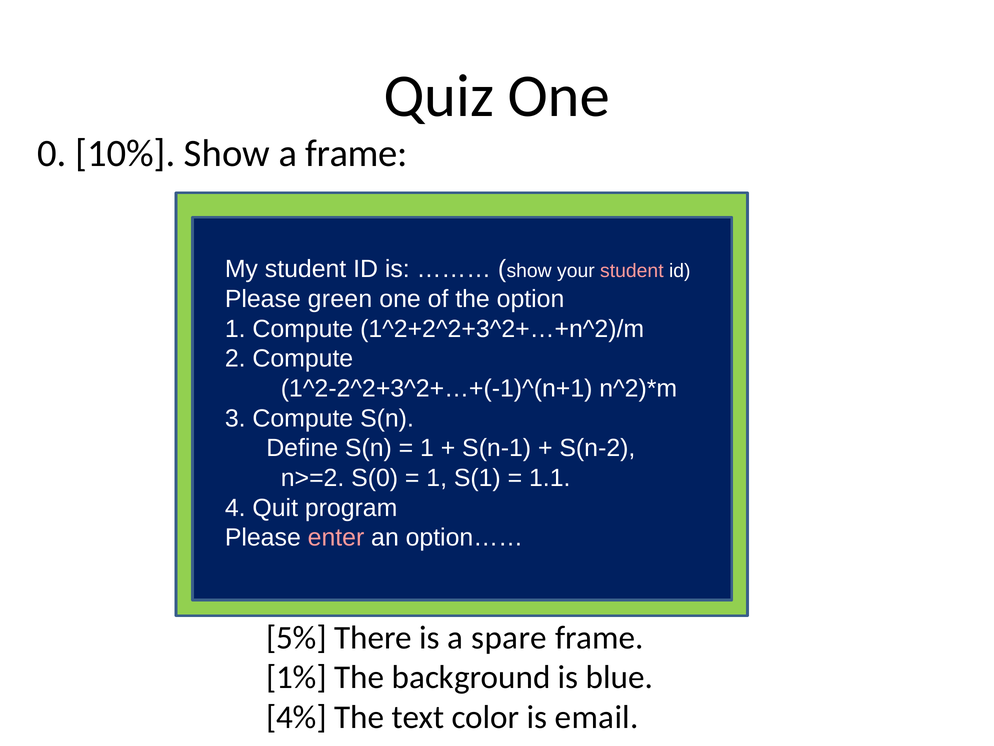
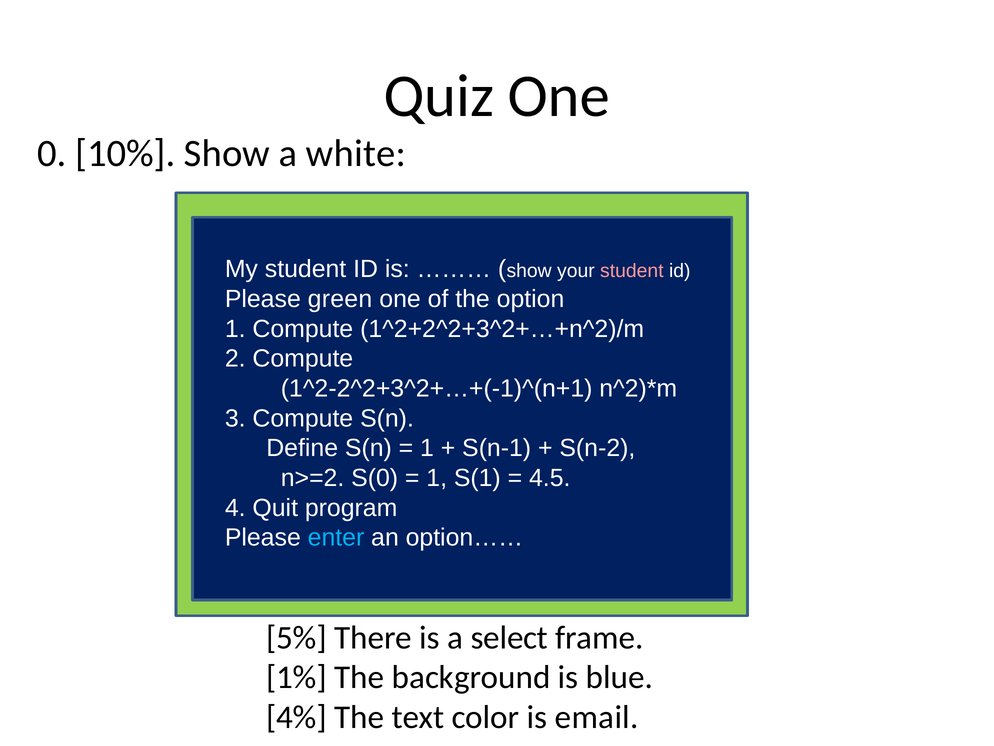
a frame: frame -> white
1.1: 1.1 -> 4.5
enter colour: pink -> light blue
spare: spare -> select
